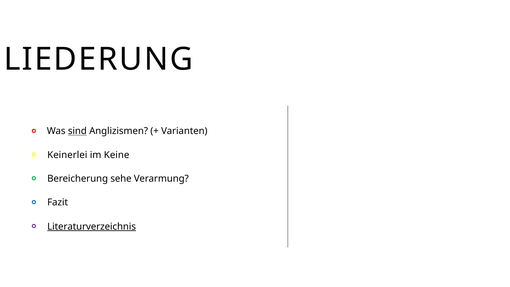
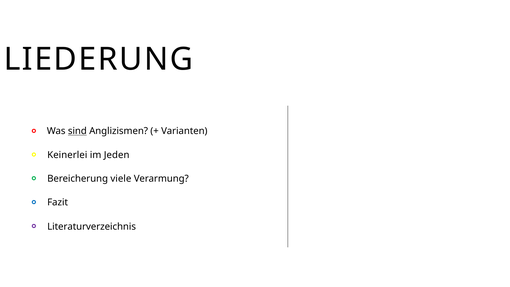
Keine: Keine -> Jeden
sehe: sehe -> viele
Literaturverzeichnis underline: present -> none
